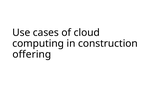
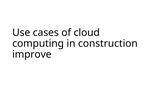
offering: offering -> improve
